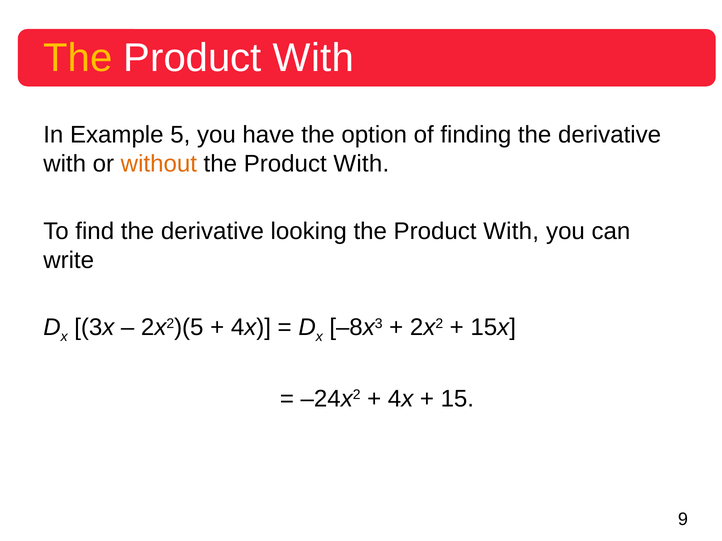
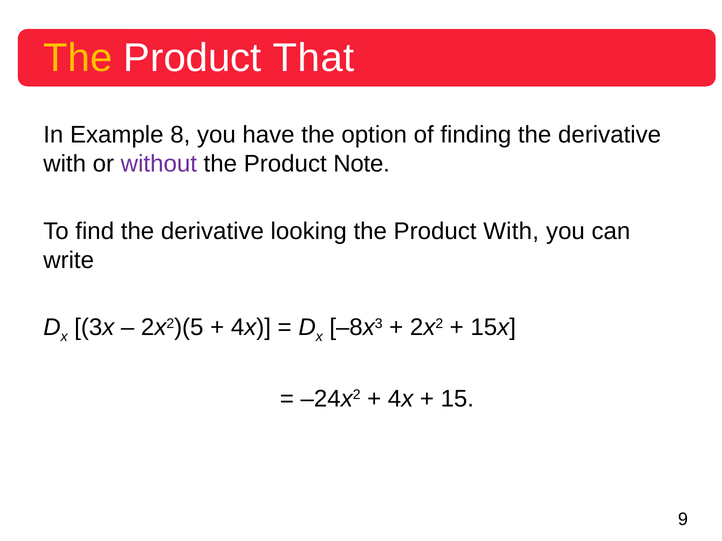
With at (314, 58): With -> That
5: 5 -> 8
without colour: orange -> purple
With at (361, 164): With -> Note
